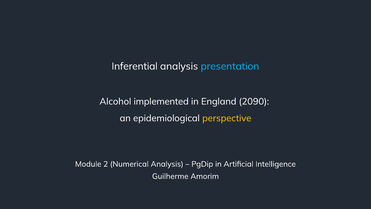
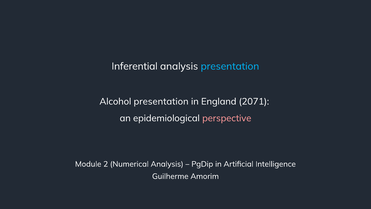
Alcohol implemented: implemented -> presentation
2090: 2090 -> 2071
perspective colour: yellow -> pink
